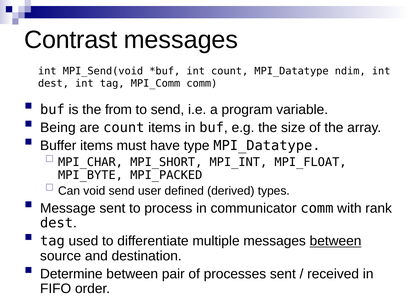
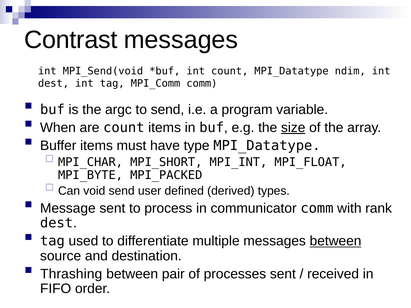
from: from -> argc
Being: Being -> When
size underline: none -> present
Determine: Determine -> Thrashing
